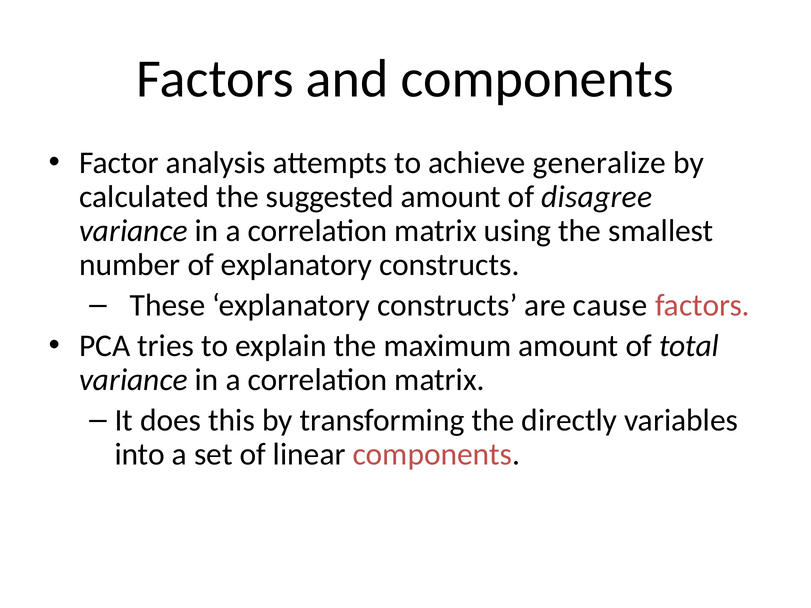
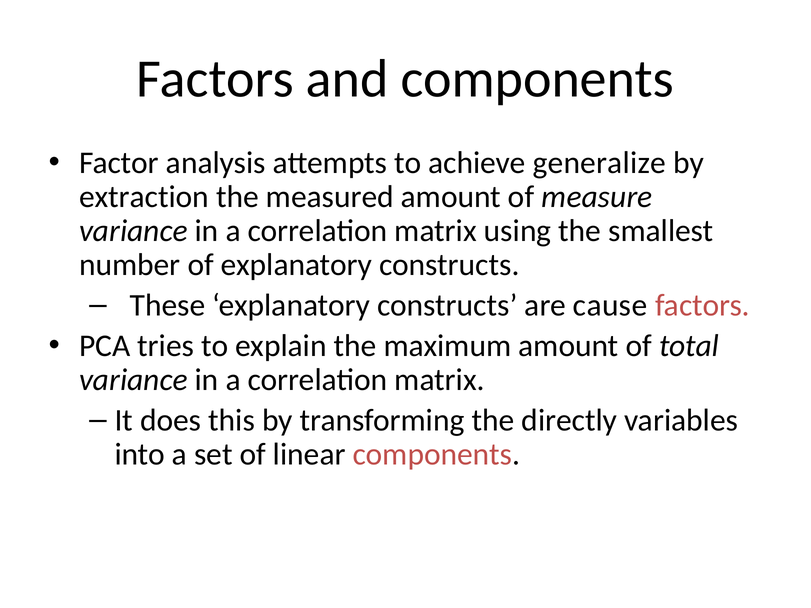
calculated: calculated -> extraction
suggested: suggested -> measured
disagree: disagree -> measure
